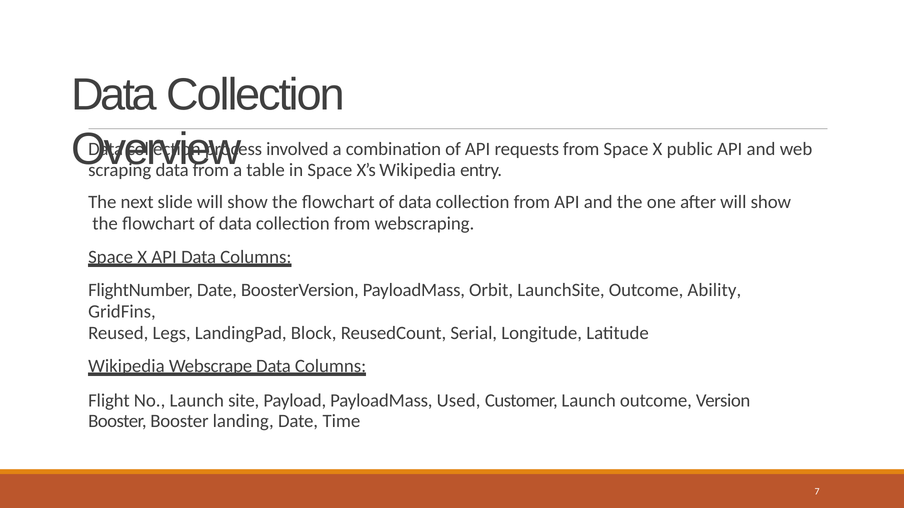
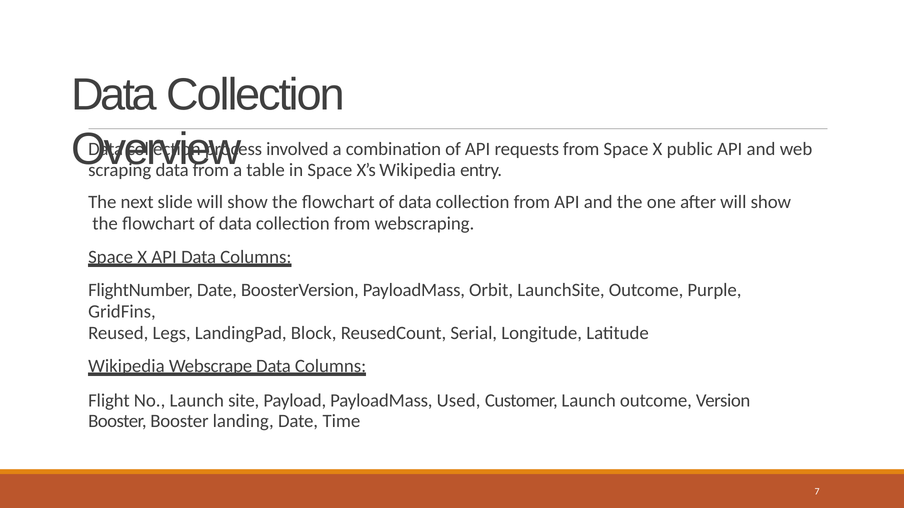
Ability: Ability -> Purple
